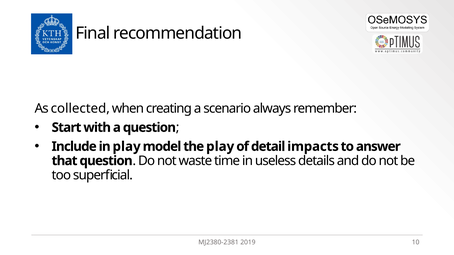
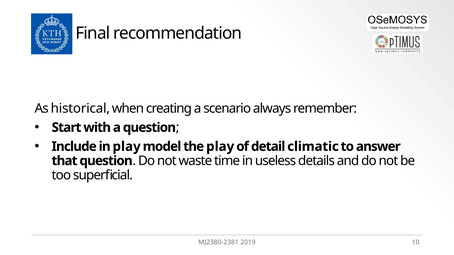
collected: collected -> historical
impacts: impacts -> climatic
